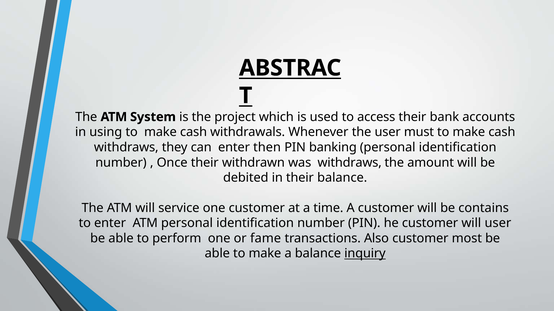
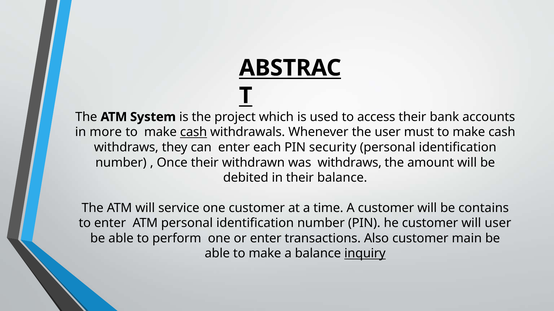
using: using -> more
cash at (194, 132) underline: none -> present
then: then -> each
banking: banking -> security
or fame: fame -> enter
most: most -> main
